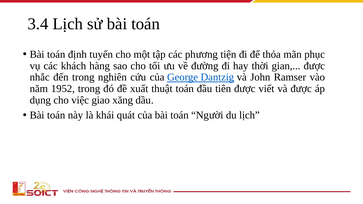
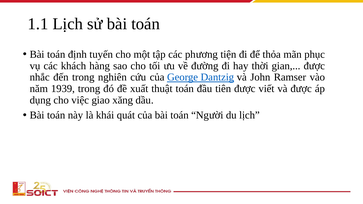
3.4: 3.4 -> 1.1
1952: 1952 -> 1939
